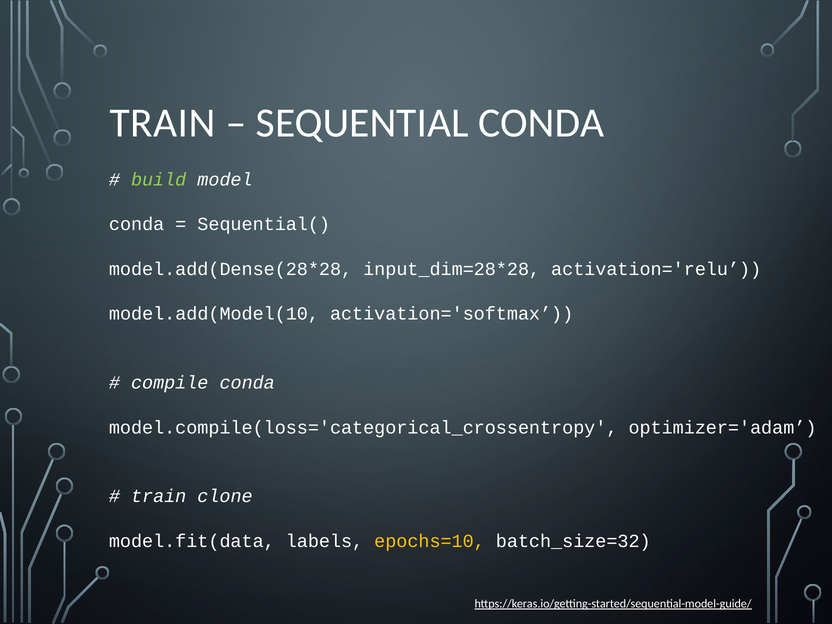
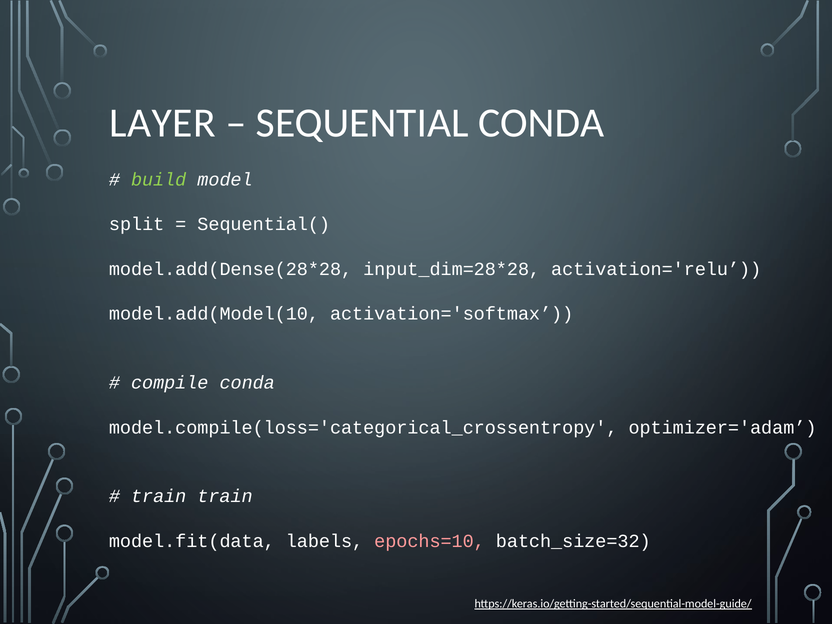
TRAIN at (163, 123): TRAIN -> LAYER
conda at (137, 224): conda -> split
train clone: clone -> train
epochs=10 colour: yellow -> pink
